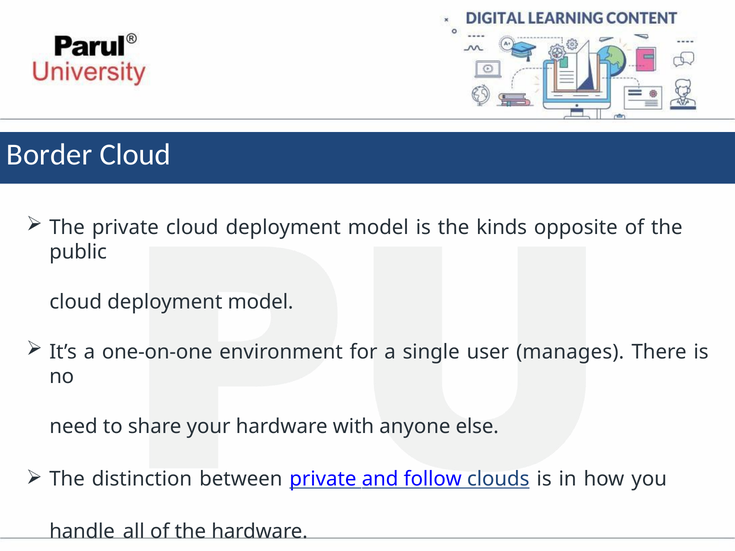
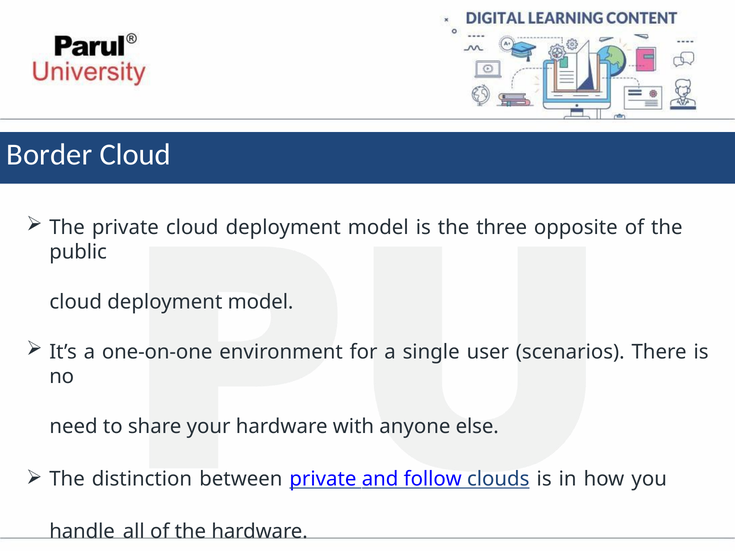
kinds: kinds -> three
manages: manages -> scenarios
